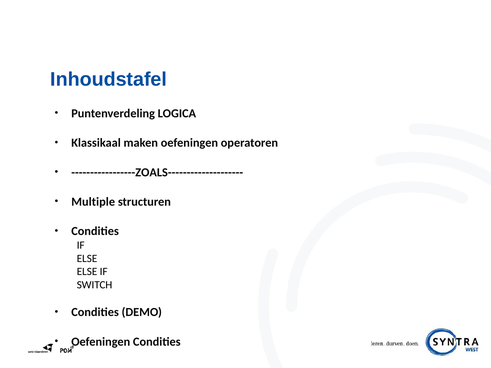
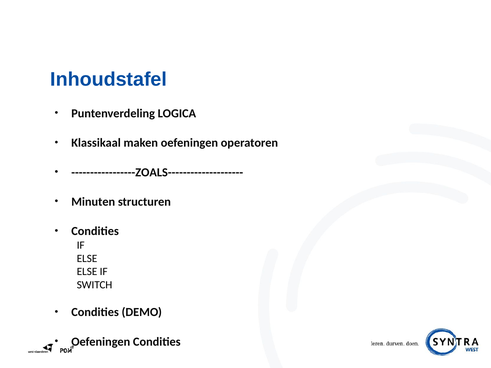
Multiple: Multiple -> Minuten
